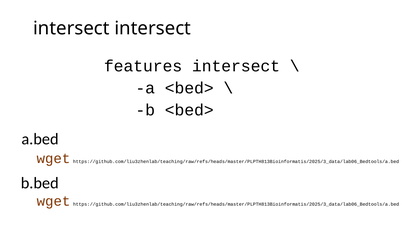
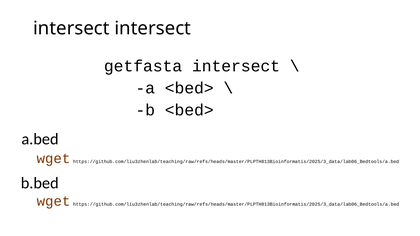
features: features -> getfasta
